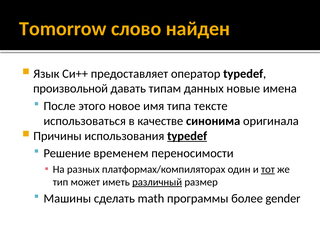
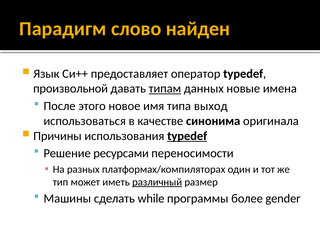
Tomorrow: Tomorrow -> Парадигм
типам underline: none -> present
тексте: тексте -> выход
временем: временем -> ресурсами
тот underline: present -> none
math: math -> while
